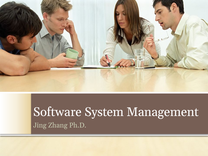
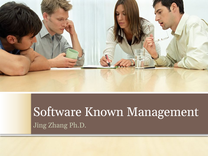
System: System -> Known
